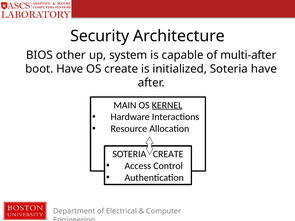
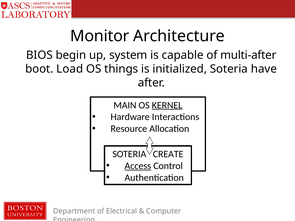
Security: Security -> Monitor
other: other -> begin
boot Have: Have -> Load
OS create: create -> things
Access underline: none -> present
